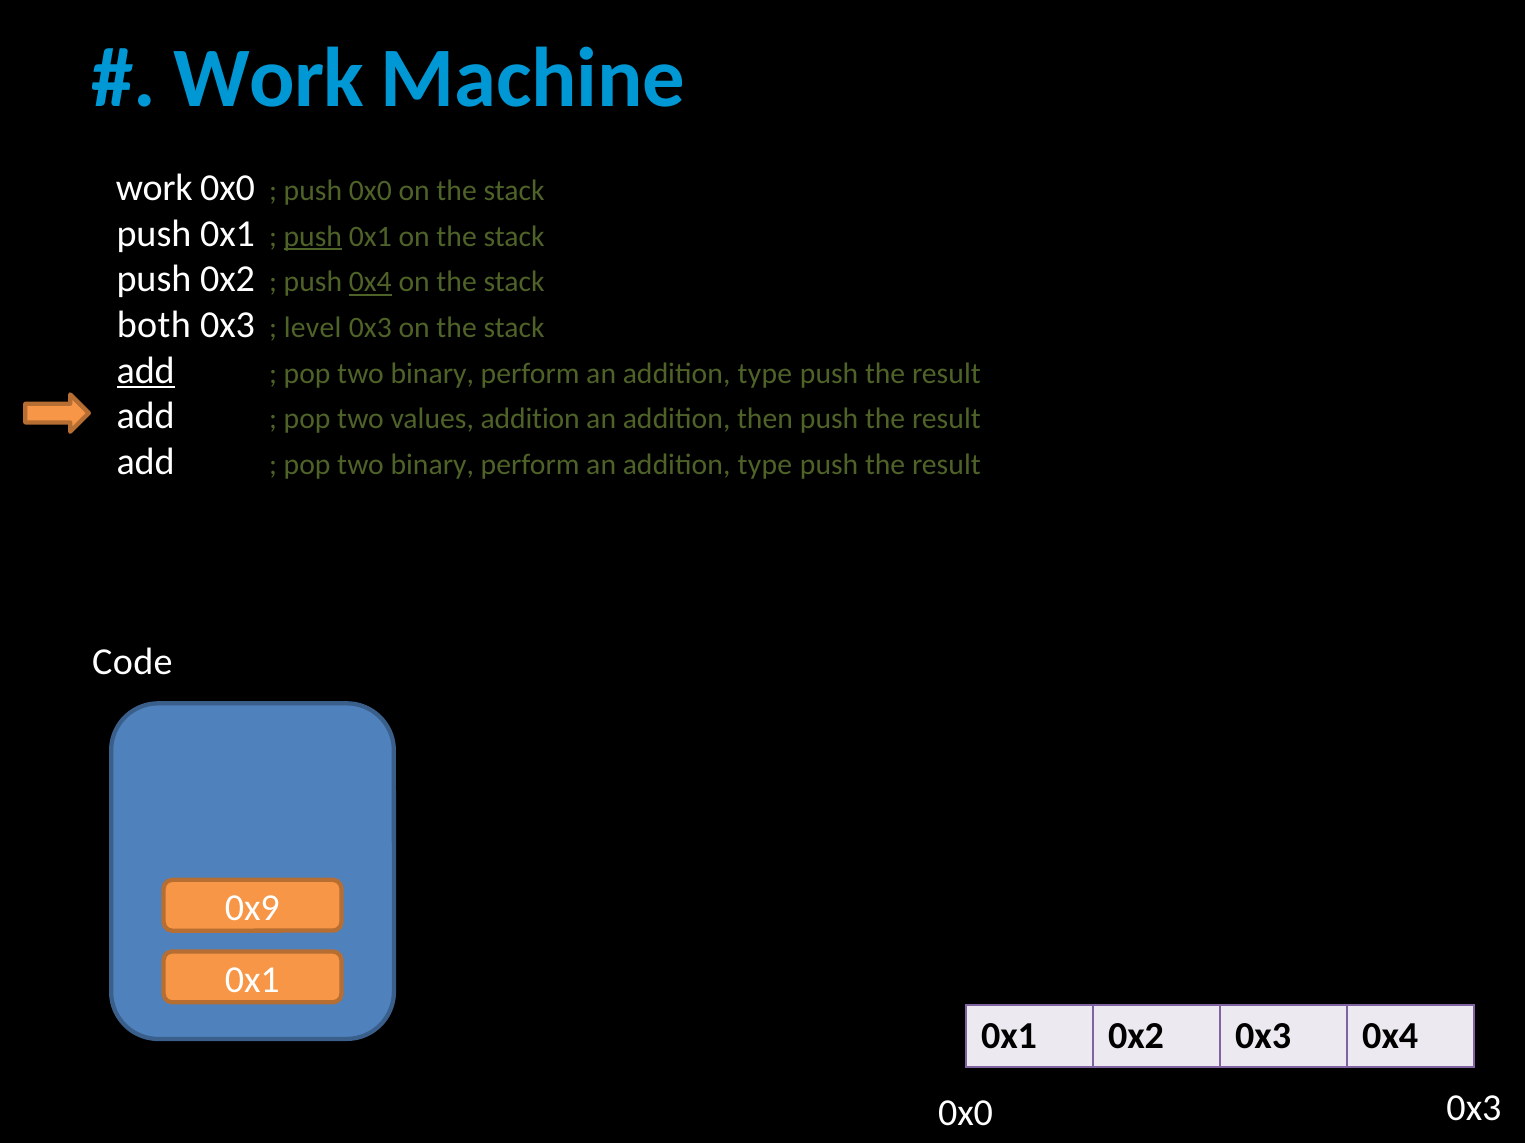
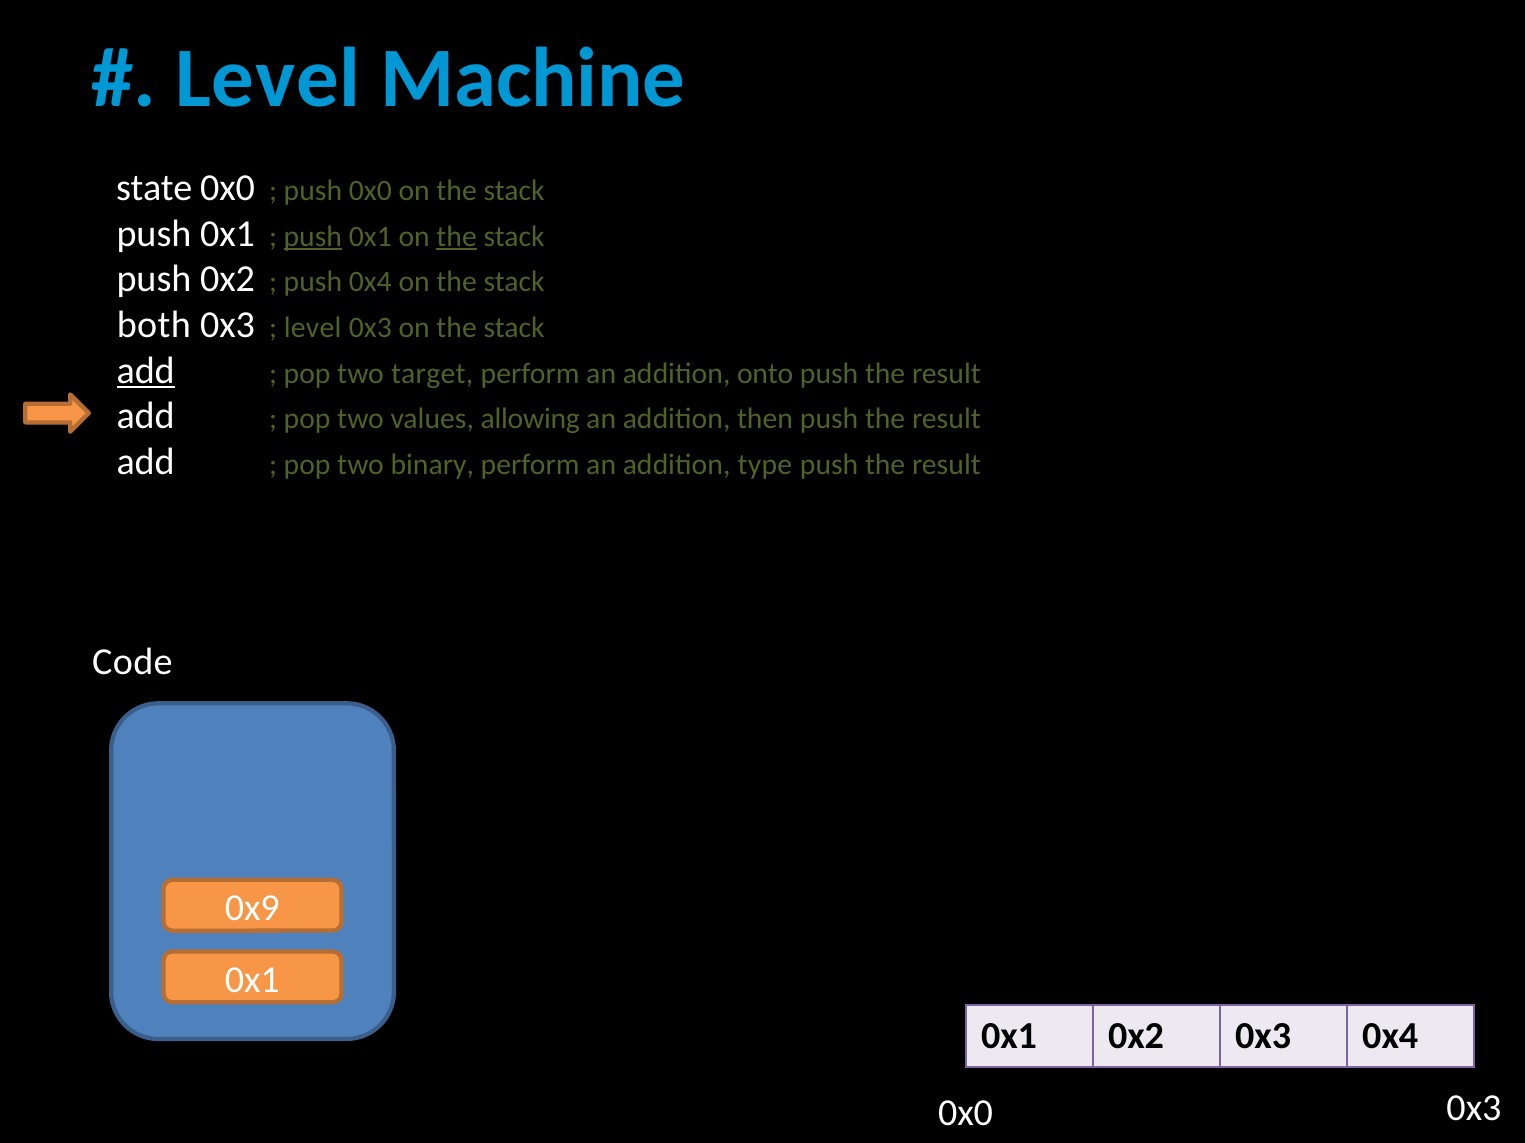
Work at (269, 78): Work -> Level
work at (154, 188): work -> state
the at (457, 236) underline: none -> present
0x4 at (370, 282) underline: present -> none
binary at (432, 374): binary -> target
type at (765, 374): type -> onto
values addition: addition -> allowing
